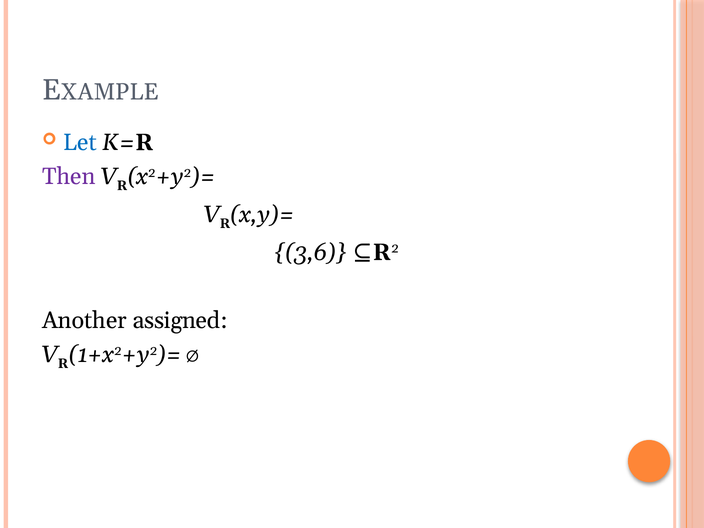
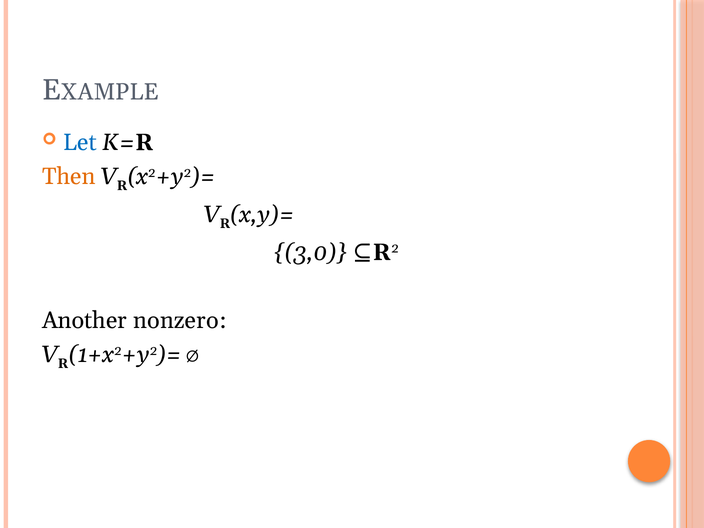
Then colour: purple -> orange
3,6: 3,6 -> 3,0
assigned: assigned -> nonzero
